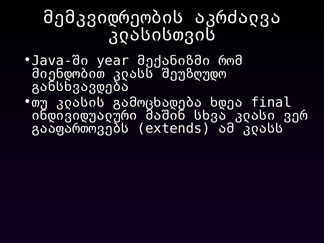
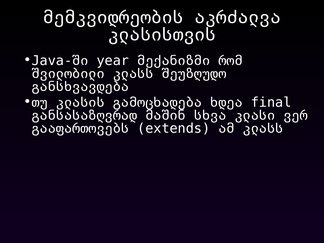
მიენდობით: მიენდობით -> შვილობილი
ინდივიდუალური: ინდივიდუალური -> განსასაზღვრად
